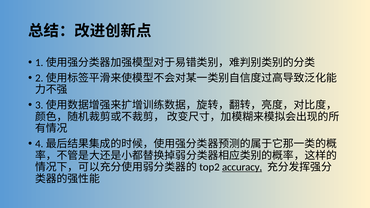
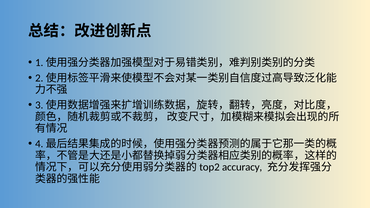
accuracy underline: present -> none
